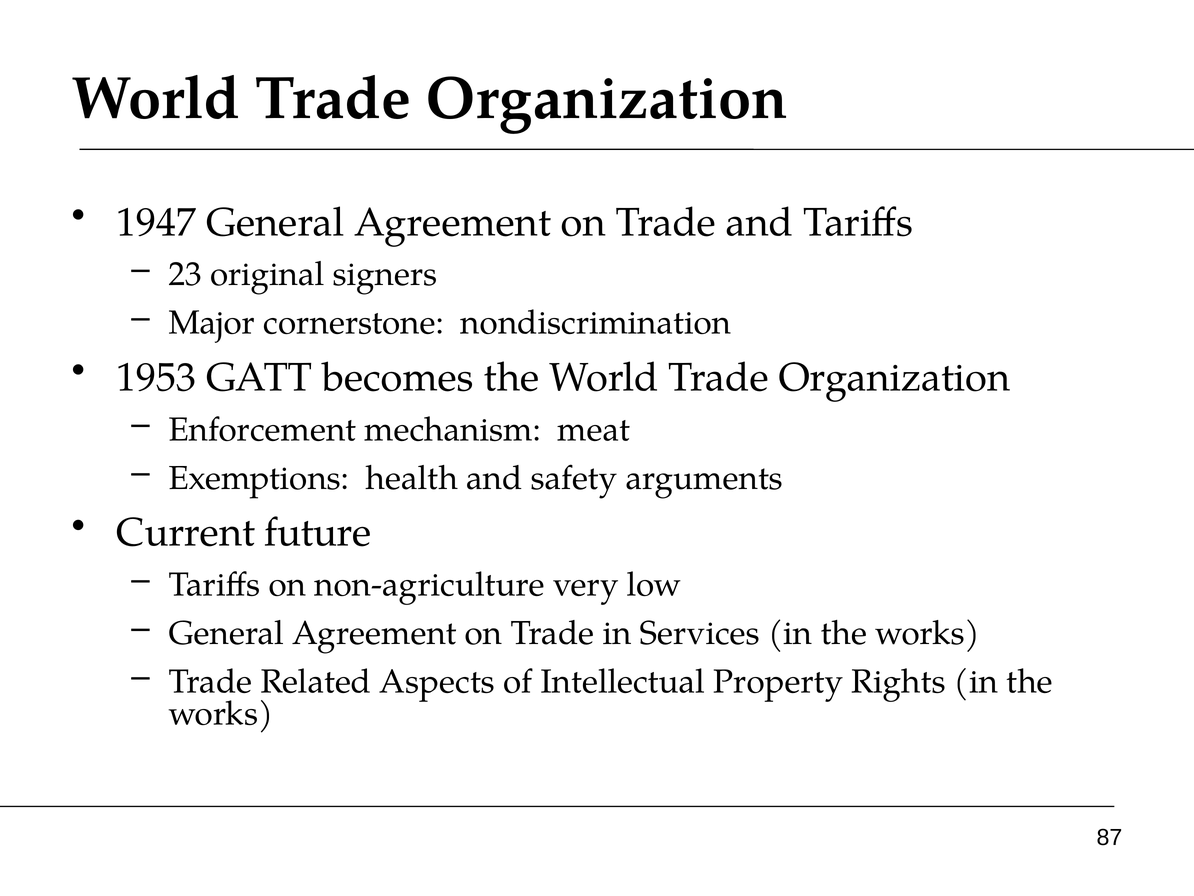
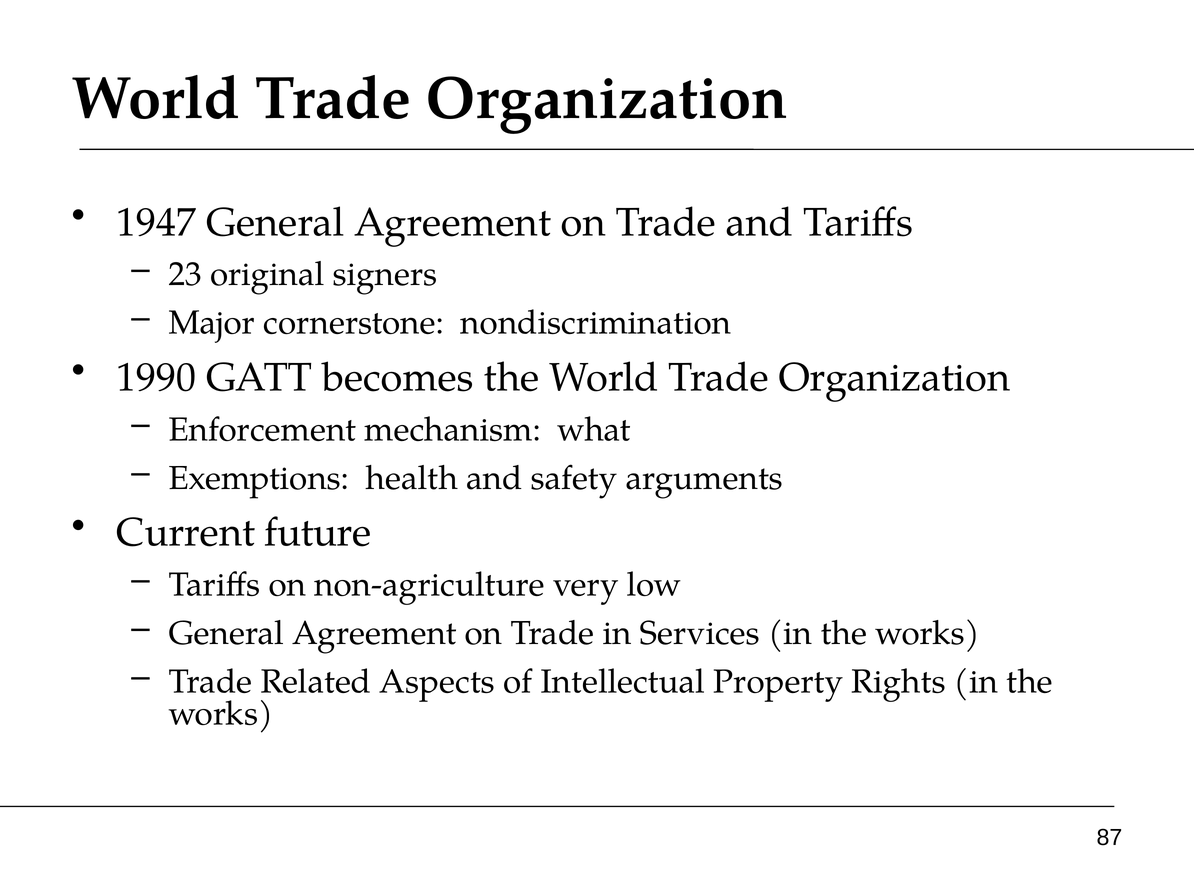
1953: 1953 -> 1990
meat: meat -> what
